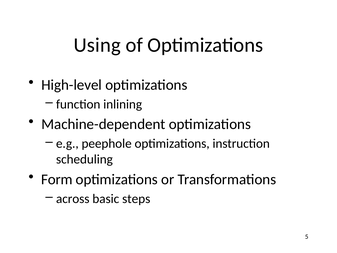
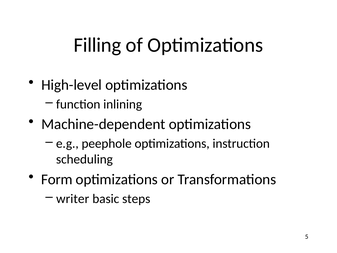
Using: Using -> Filling
across: across -> writer
